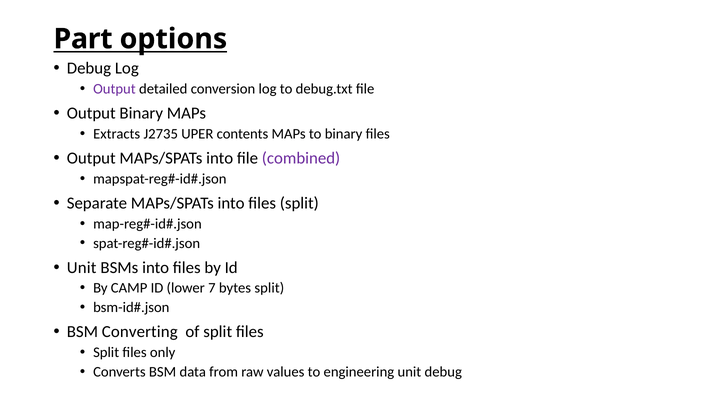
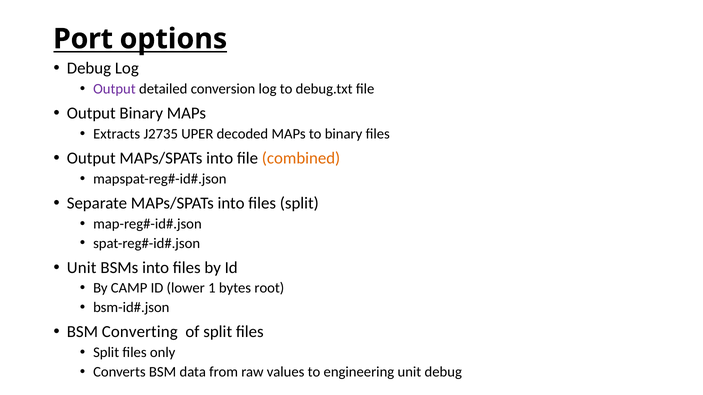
Part: Part -> Port
contents: contents -> decoded
combined colour: purple -> orange
7: 7 -> 1
bytes split: split -> root
